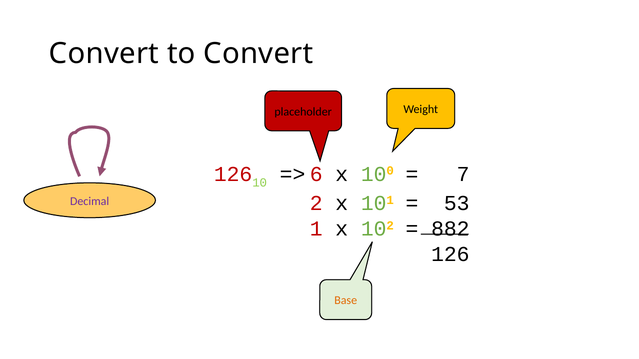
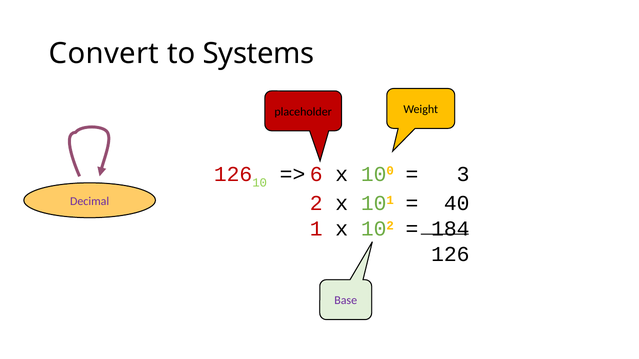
to Convert: Convert -> Systems
7: 7 -> 3
53: 53 -> 40
882: 882 -> 184
Base colour: orange -> purple
